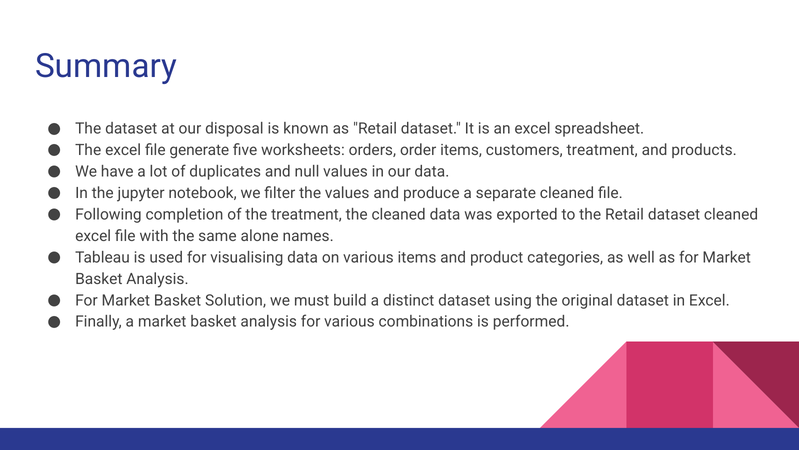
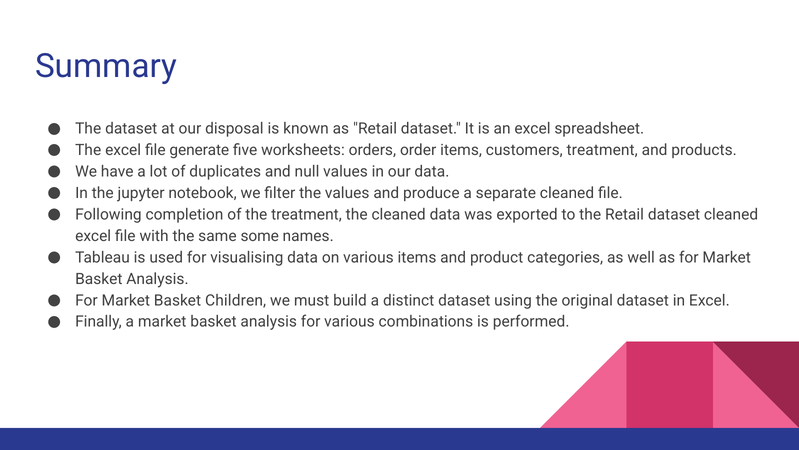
alone: alone -> some
Solution: Solution -> Children
